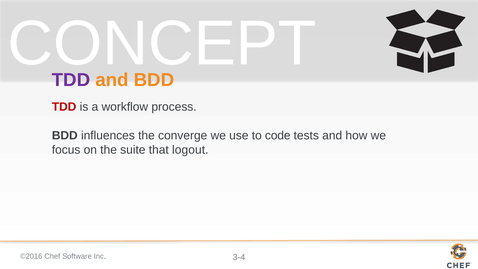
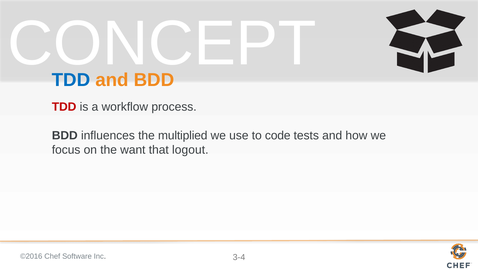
TDD at (71, 80) colour: purple -> blue
converge: converge -> multiplied
suite: suite -> want
